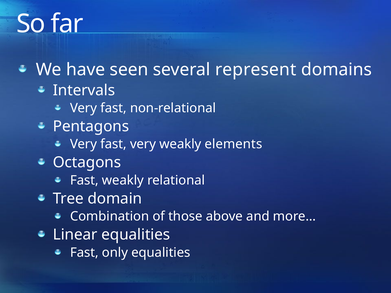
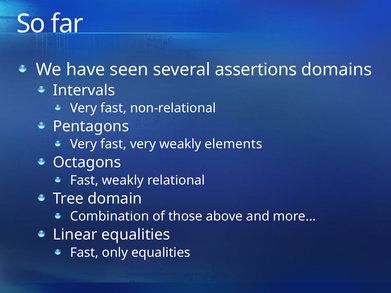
represent: represent -> assertions
